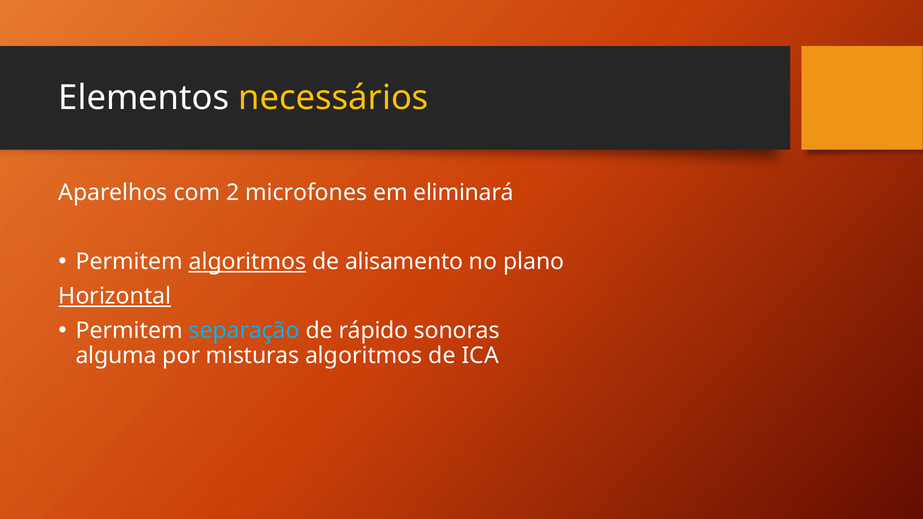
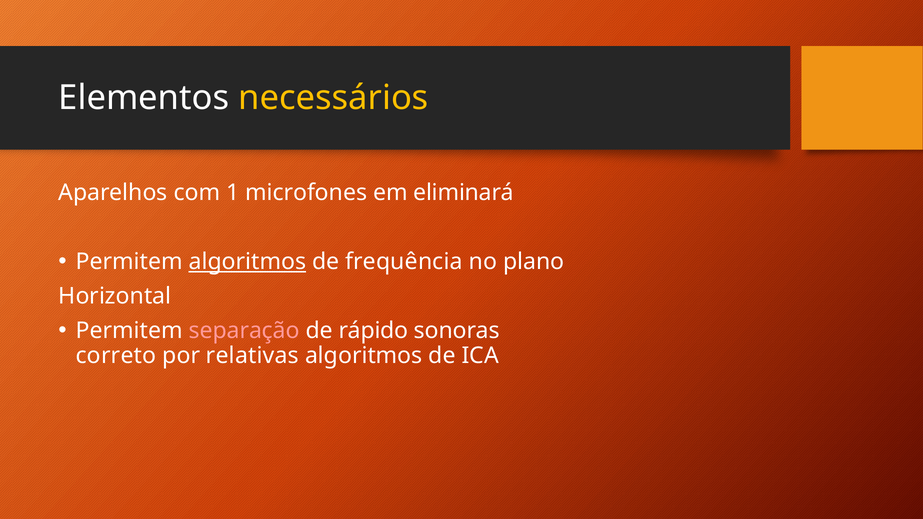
2: 2 -> 1
alisamento: alisamento -> frequência
Horizontal underline: present -> none
separação colour: light blue -> pink
alguma: alguma -> correto
misturas: misturas -> relativas
